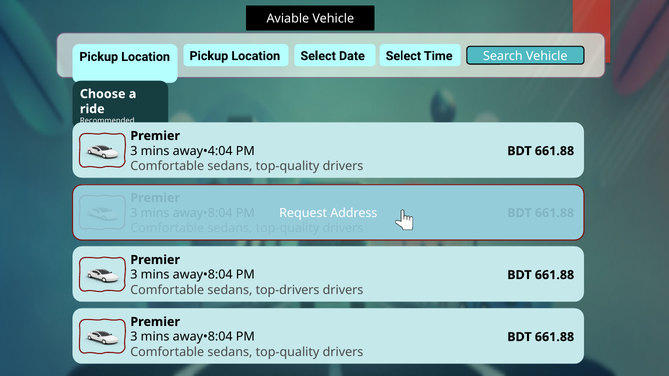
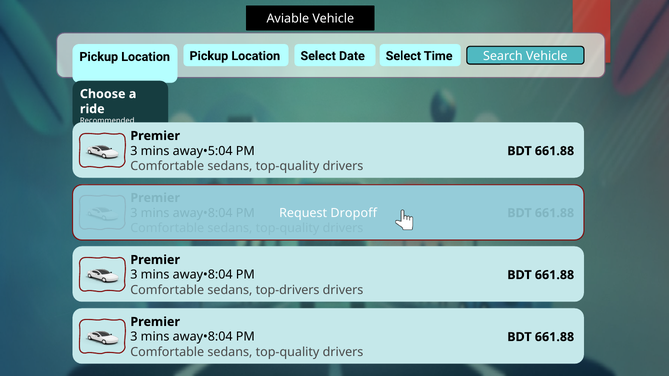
away•4:04: away•4:04 -> away•5:04
Address: Address -> Dropoff
